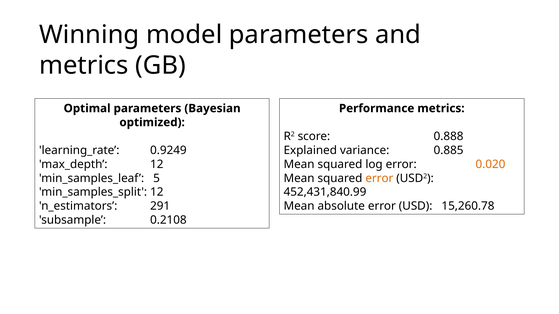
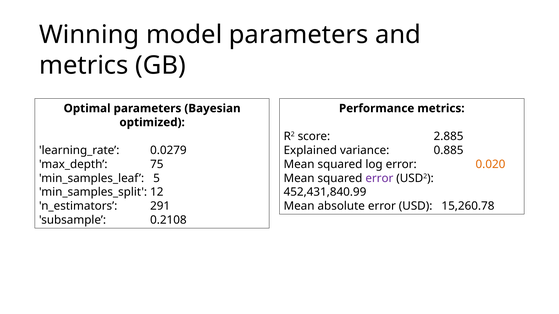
0.888: 0.888 -> 2.885
0.9249: 0.9249 -> 0.0279
max_depth 12: 12 -> 75
error at (379, 178) colour: orange -> purple
